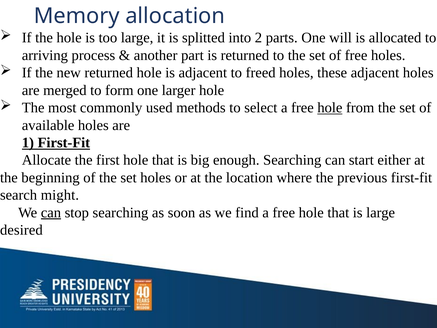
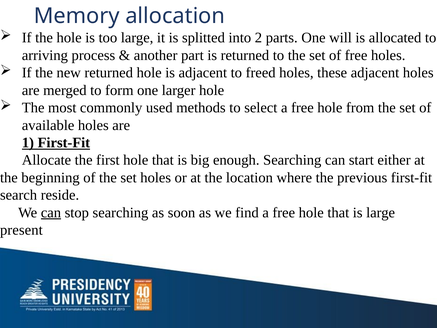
hole at (330, 108) underline: present -> none
might: might -> reside
desired: desired -> present
